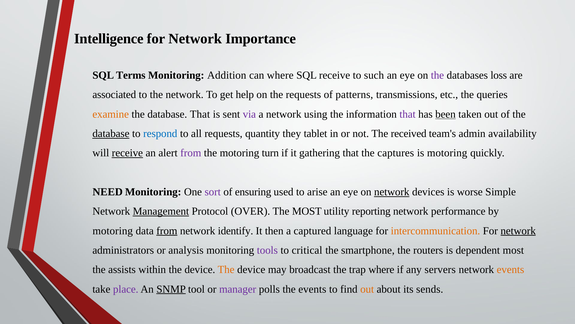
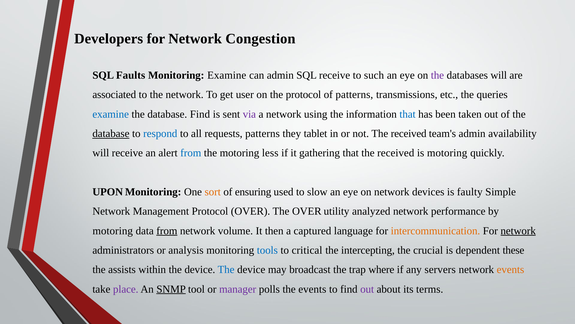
Intelligence: Intelligence -> Developers
Importance: Importance -> Congestion
Terms: Terms -> Faults
Monitoring Addition: Addition -> Examine
can where: where -> admin
databases loss: loss -> will
help: help -> user
the requests: requests -> protocol
examine at (111, 114) colour: orange -> blue
database That: That -> Find
that at (408, 114) colour: purple -> blue
been underline: present -> none
requests quantity: quantity -> patterns
receive at (127, 153) underline: present -> none
from at (191, 153) colour: purple -> blue
turn: turn -> less
that the captures: captures -> received
NEED: NEED -> UPON
sort colour: purple -> orange
arise: arise -> slow
network at (392, 192) underline: present -> none
worse: worse -> faulty
Management underline: present -> none
The MOST: MOST -> OVER
reporting: reporting -> analyzed
identify: identify -> volume
tools colour: purple -> blue
smartphone: smartphone -> intercepting
routers: routers -> crucial
dependent most: most -> these
The at (226, 269) colour: orange -> blue
out at (367, 289) colour: orange -> purple
sends: sends -> terms
